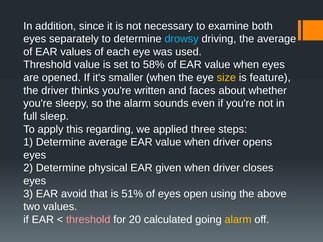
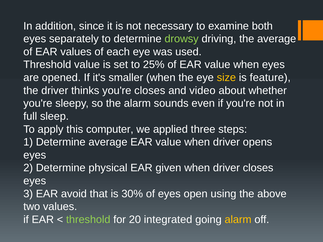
drowsy colour: light blue -> light green
58%: 58% -> 25%
you're written: written -> closes
faces: faces -> video
regarding: regarding -> computer
51%: 51% -> 30%
threshold at (88, 220) colour: pink -> light green
calculated: calculated -> integrated
